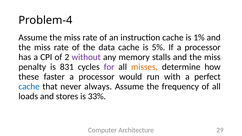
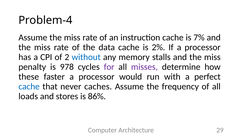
1%: 1% -> 7%
5%: 5% -> 2%
without colour: purple -> blue
831: 831 -> 978
misses colour: orange -> purple
always: always -> caches
33%: 33% -> 86%
